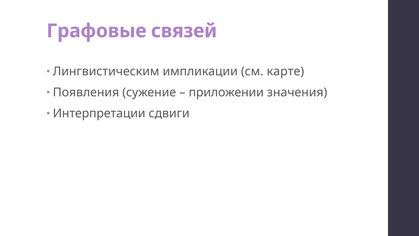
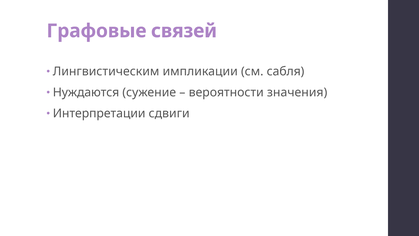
карте: карте -> сабля
Появления: Появления -> Нуждаются
приложении: приложении -> вероятности
